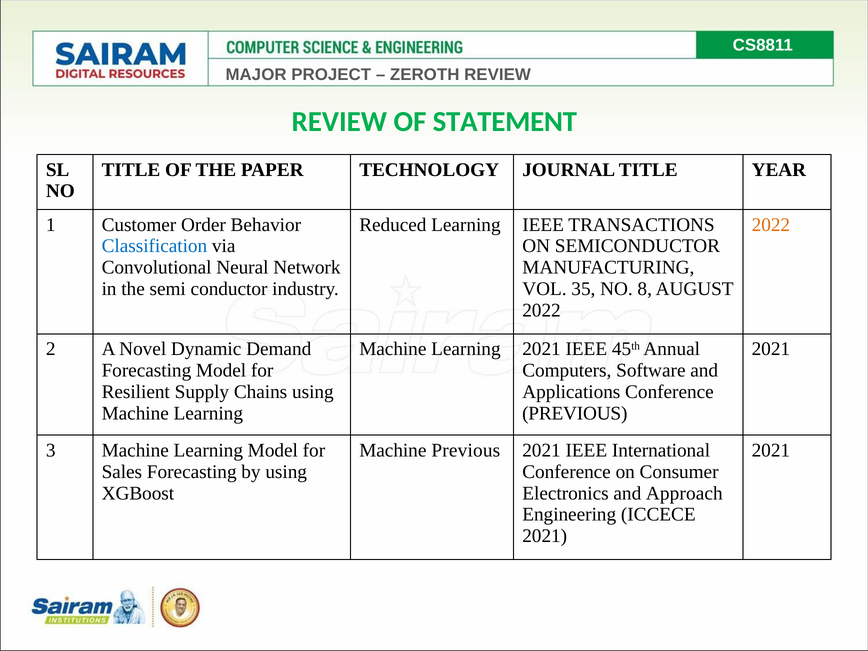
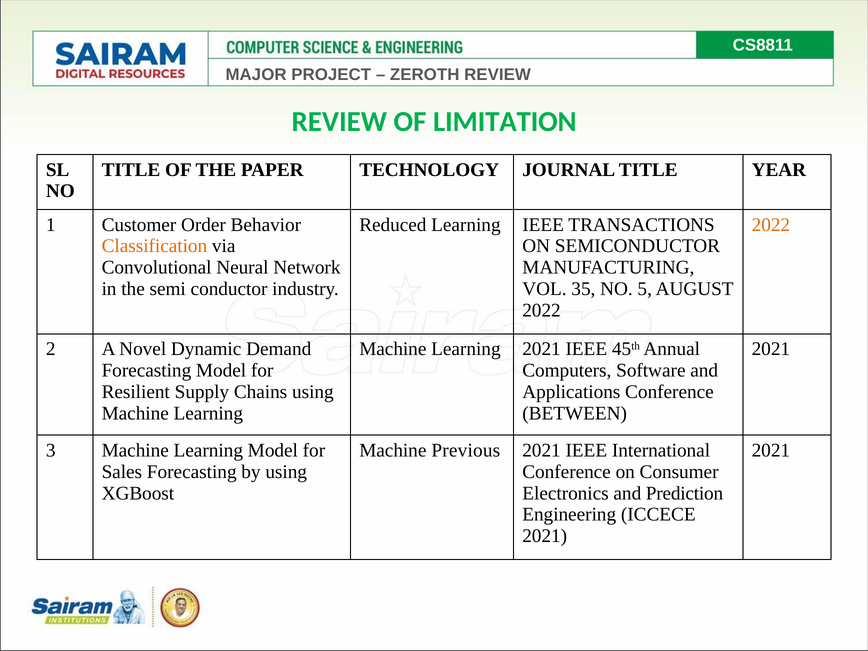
STATEMENT: STATEMENT -> LIMITATION
Classification colour: blue -> orange
8: 8 -> 5
PREVIOUS at (575, 413): PREVIOUS -> BETWEEN
Approach: Approach -> Prediction
